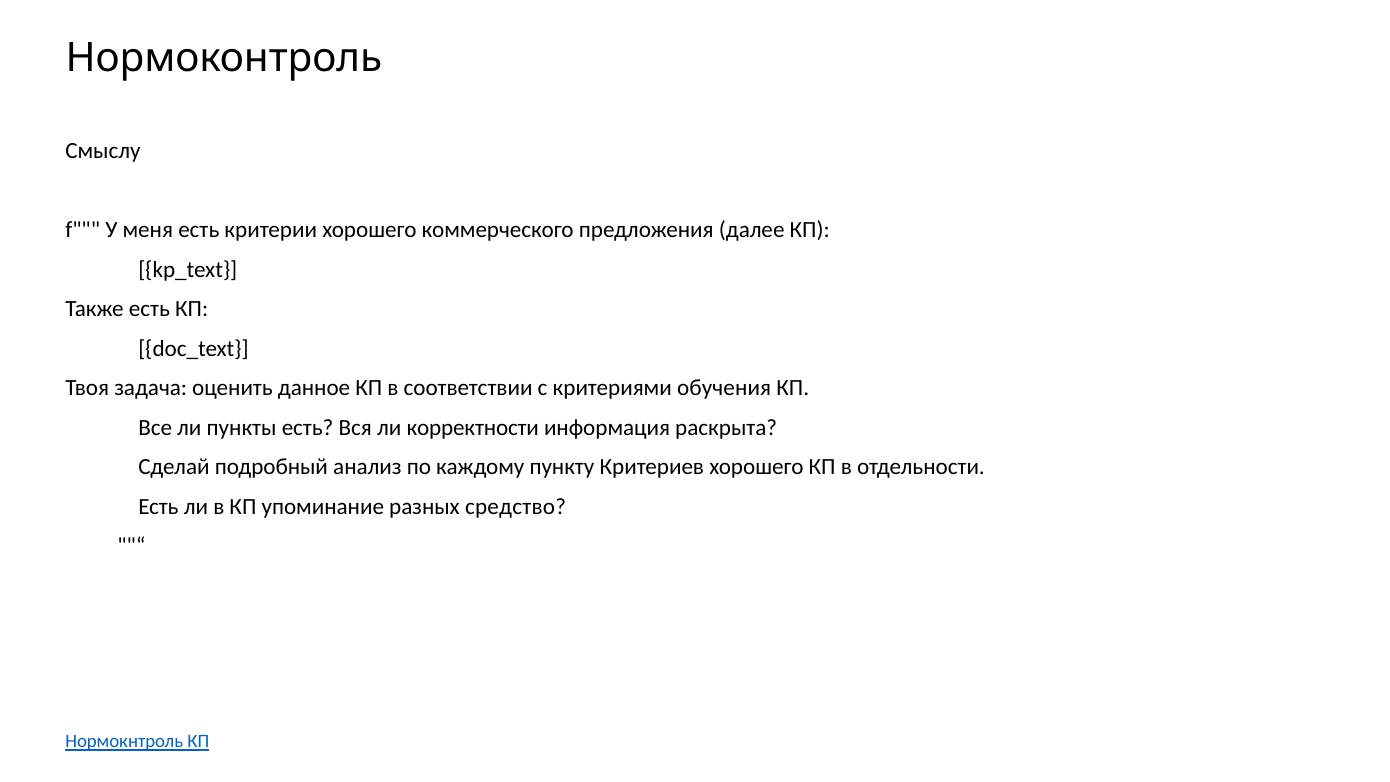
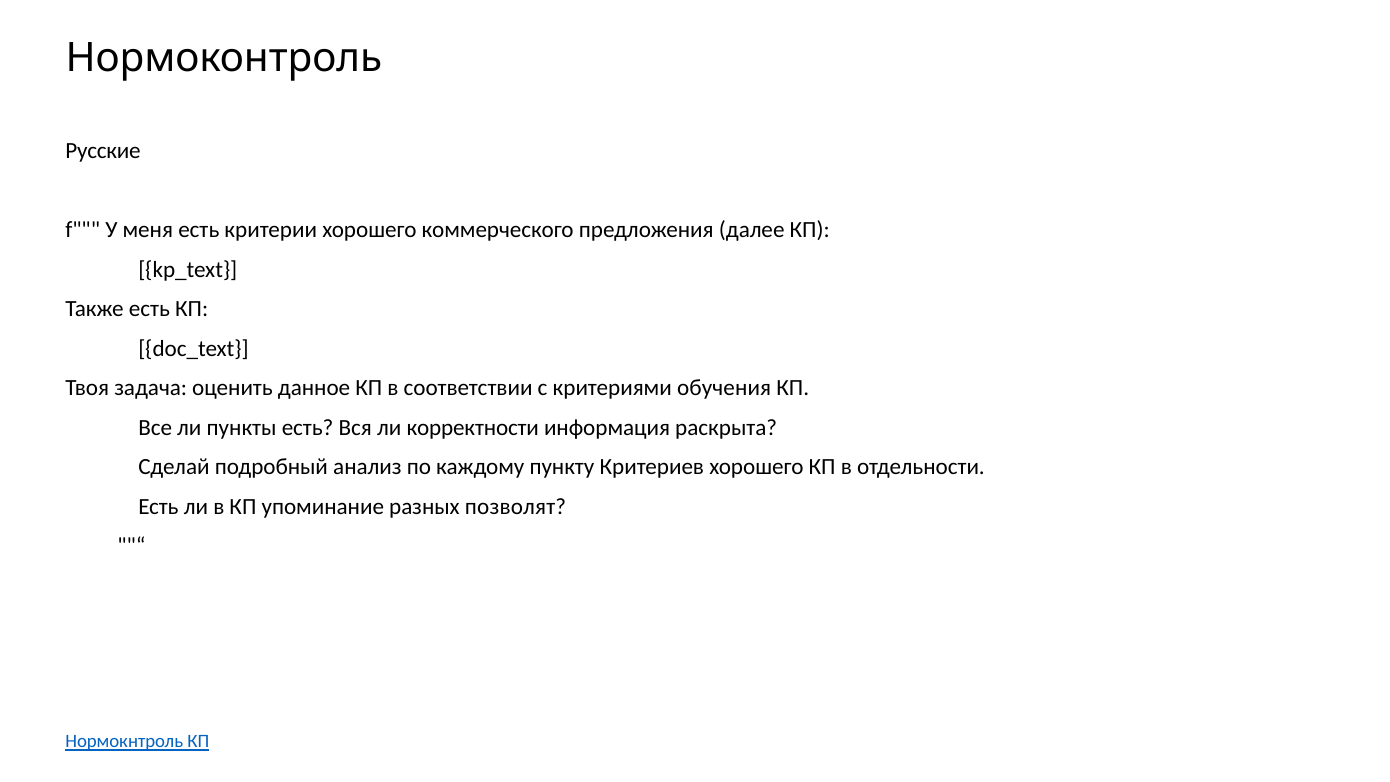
Смыслу: Смыслу -> Русские
средство: средство -> позволят
